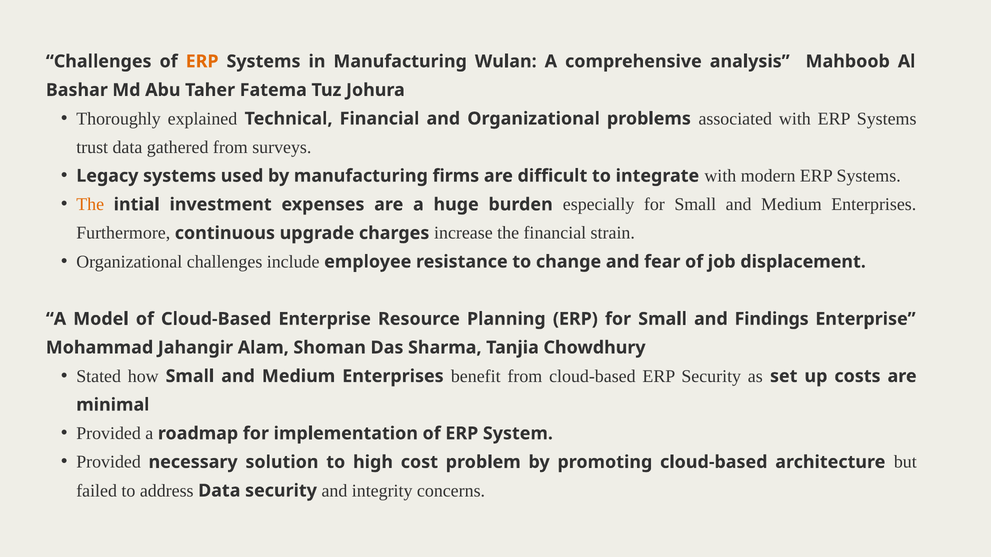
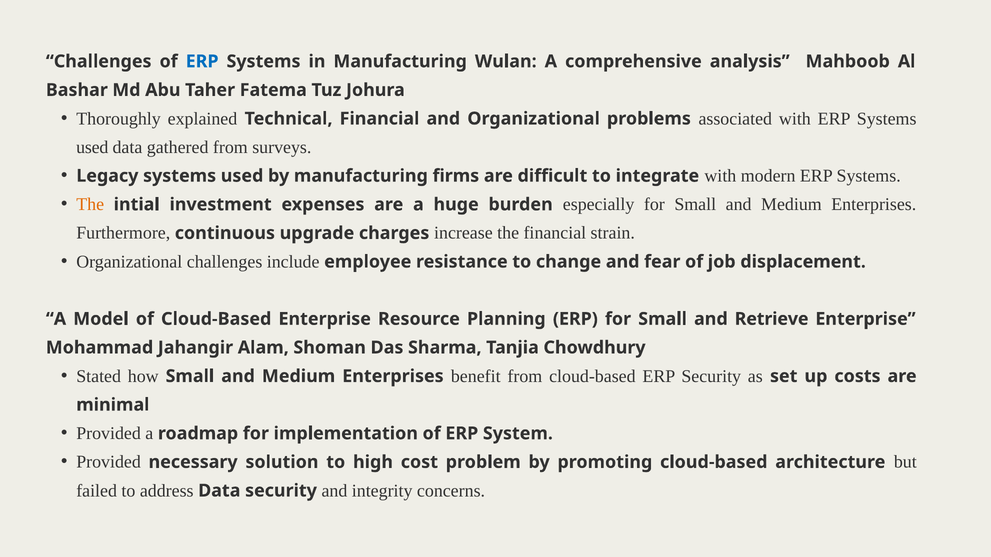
ERP at (202, 61) colour: orange -> blue
trust at (92, 147): trust -> used
Findings: Findings -> Retrieve
